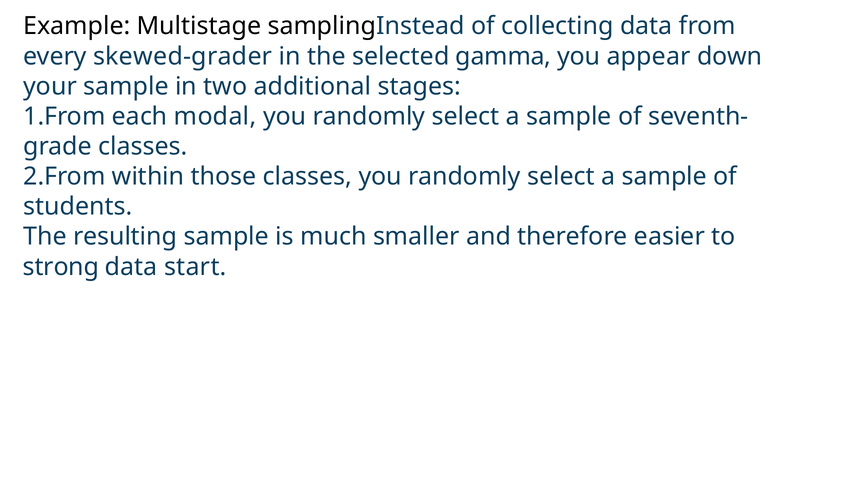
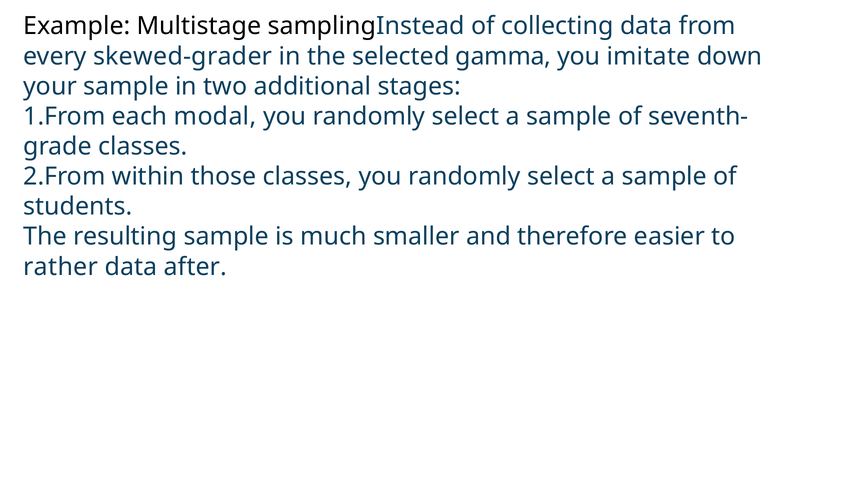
appear: appear -> imitate
strong: strong -> rather
start: start -> after
